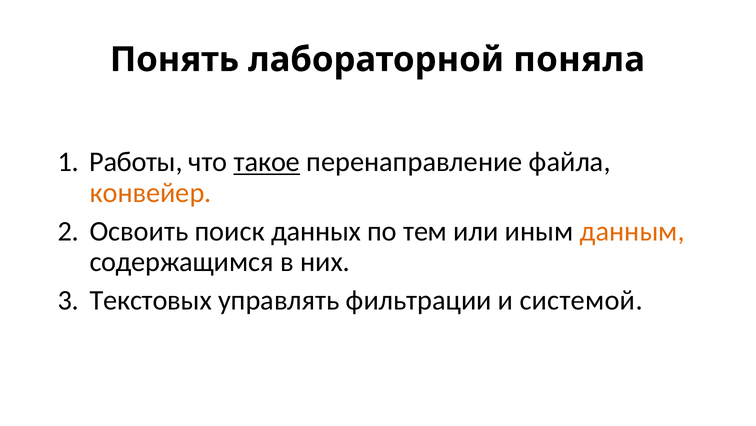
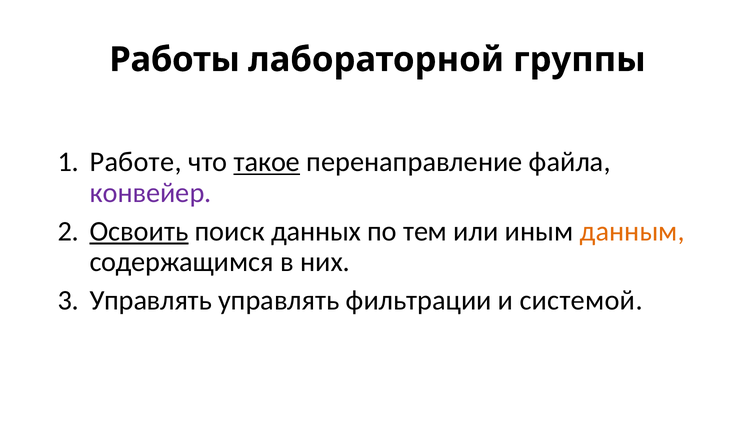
Понять: Понять -> Работы
поняла: поняла -> группы
Работы: Работы -> Работе
конвейер colour: orange -> purple
Освоить underline: none -> present
Текстовых at (151, 300): Текстовых -> Управлять
